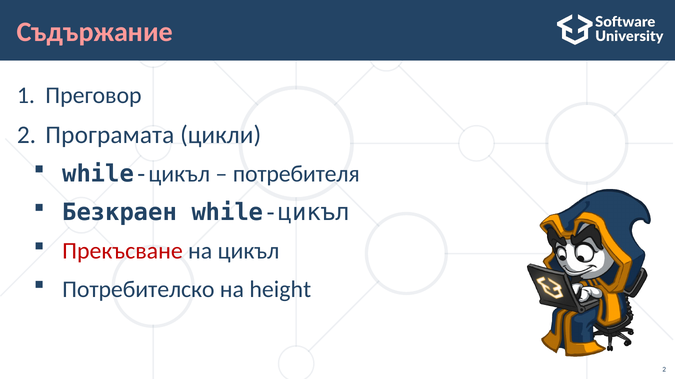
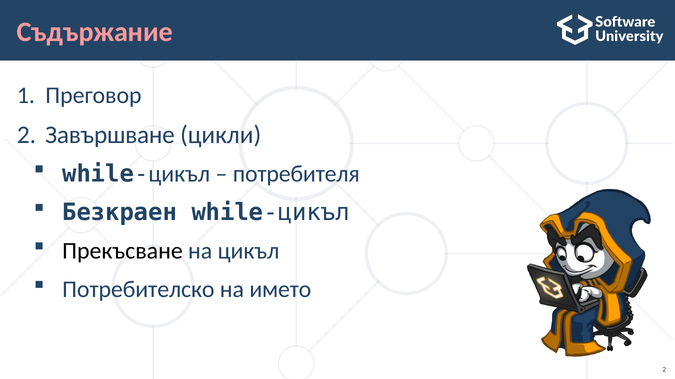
Програмата: Програмата -> Завършване
Прекъсване colour: red -> black
height: height -> името
